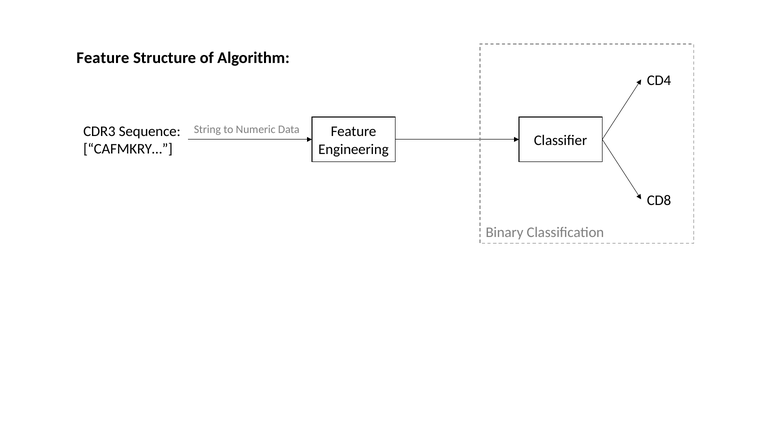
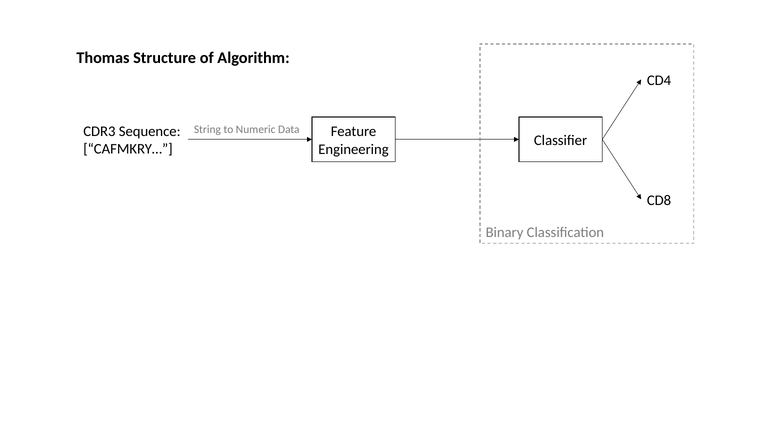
Feature at (103, 58): Feature -> Thomas
